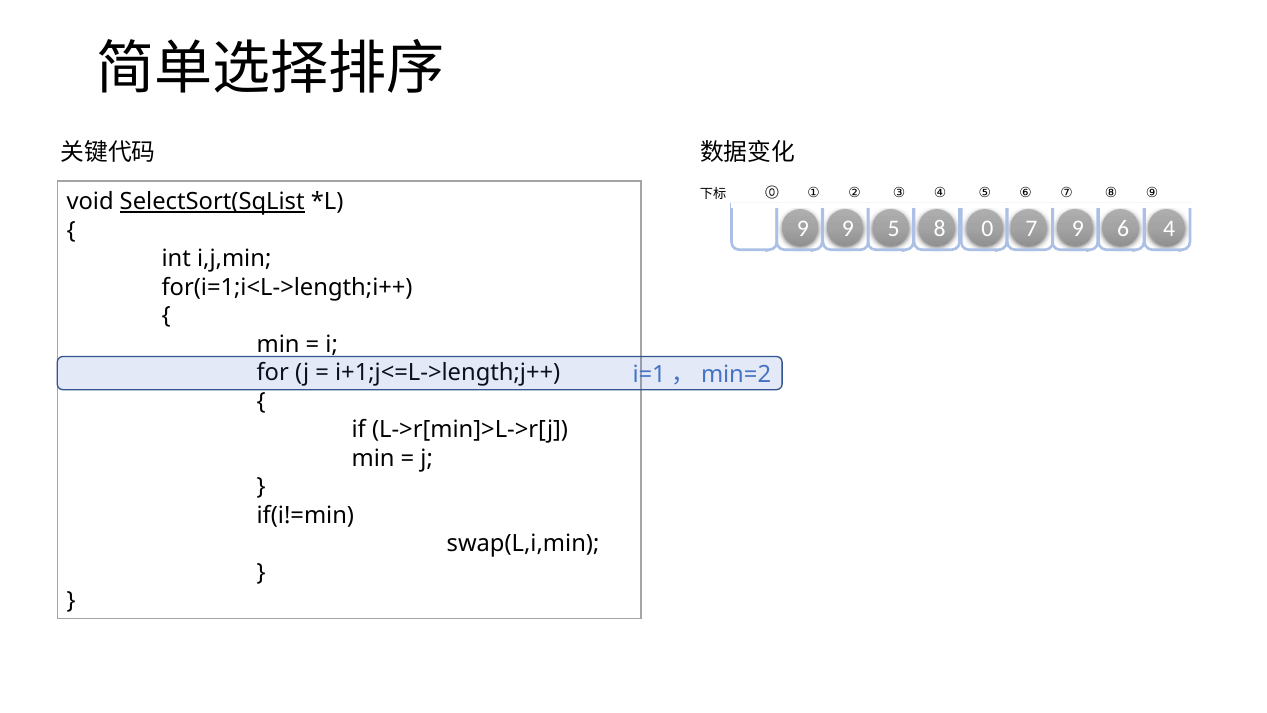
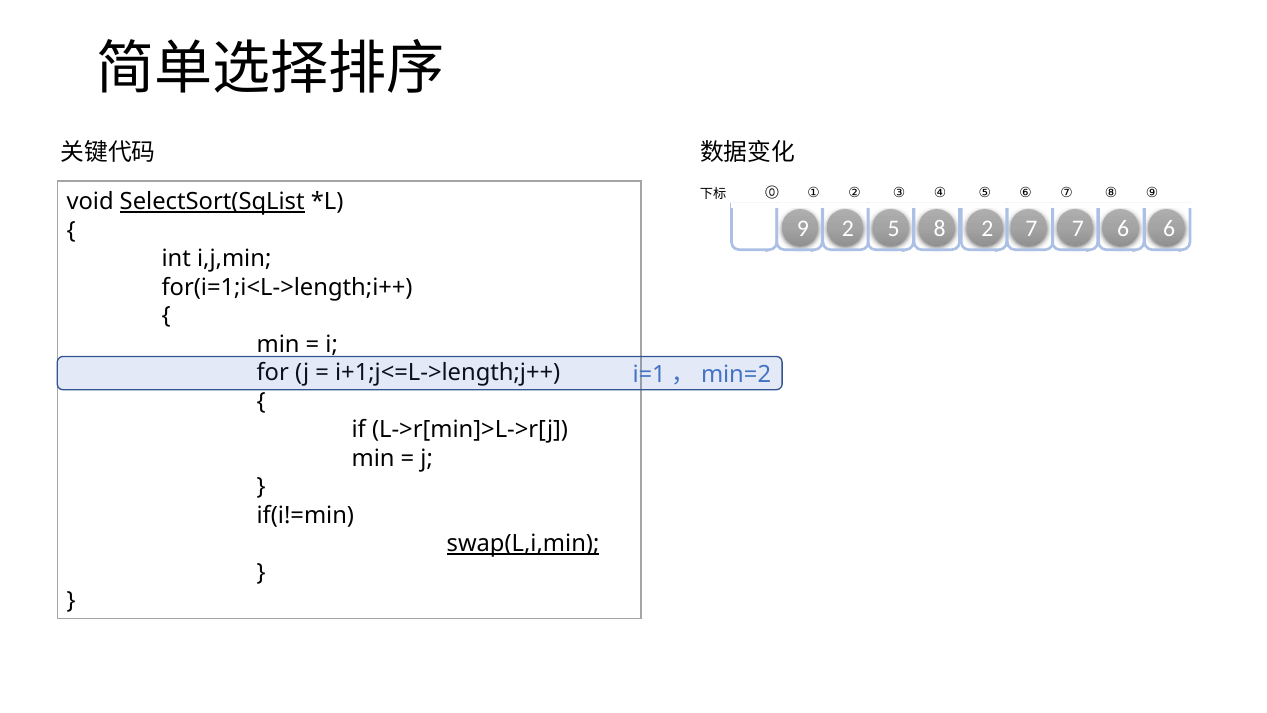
9 9: 9 -> 2
8 0: 0 -> 2
7 9: 9 -> 7
6 4: 4 -> 6
swap(L,i,min underline: none -> present
